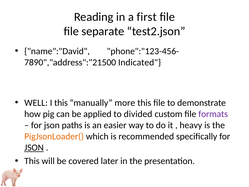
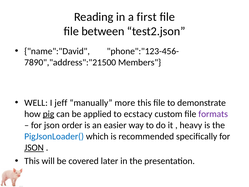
separate: separate -> between
Indicated: Indicated -> Members
I this: this -> jeff
pig underline: none -> present
divided: divided -> ecstacy
paths: paths -> order
PigJsonLoader( colour: orange -> blue
